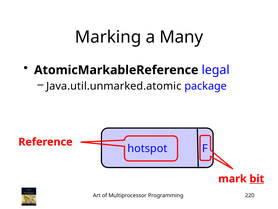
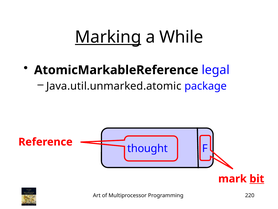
Marking underline: none -> present
Many: Many -> While
hotspot: hotspot -> thought
